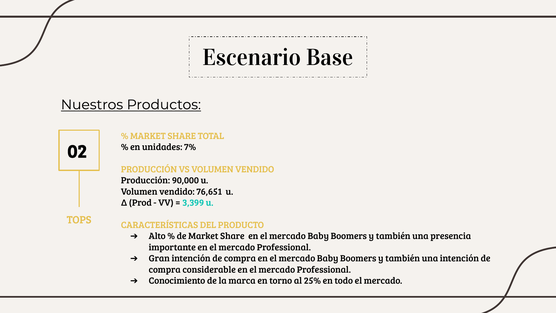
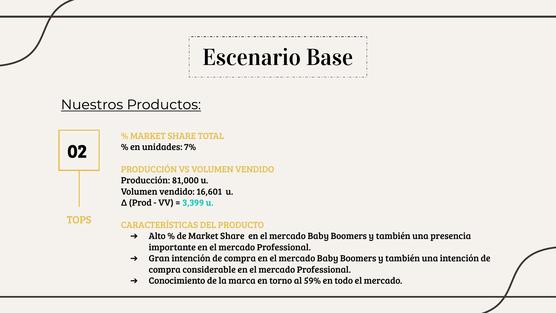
90,000: 90,000 -> 81,000
76,651: 76,651 -> 16,601
25%: 25% -> 59%
